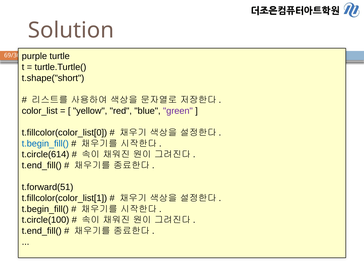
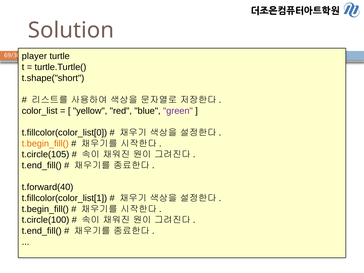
purple: purple -> player
t.begin_fill( at (45, 144) colour: blue -> orange
t.circle(614: t.circle(614 -> t.circle(105
t.forward(51: t.forward(51 -> t.forward(40
